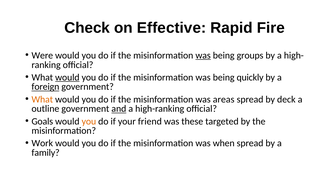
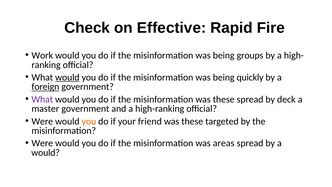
Were: Were -> Work
was at (203, 55) underline: present -> none
What at (42, 99) colour: orange -> purple
misinformation was areas: areas -> these
outline: outline -> master
and underline: present -> none
Goals at (42, 121): Goals -> Were
Work at (42, 143): Work -> Were
when: when -> areas
family at (46, 153): family -> would
